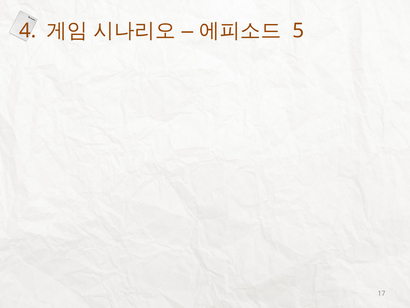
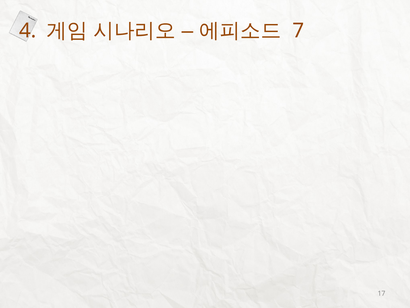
5: 5 -> 7
